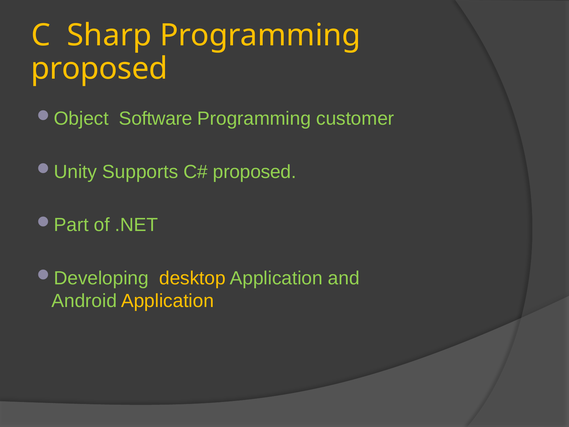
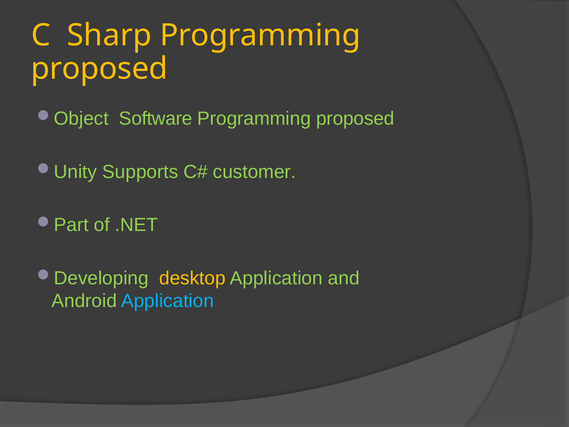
customer at (355, 119): customer -> proposed
proposed at (255, 172): proposed -> customer
Application at (168, 301) colour: yellow -> light blue
